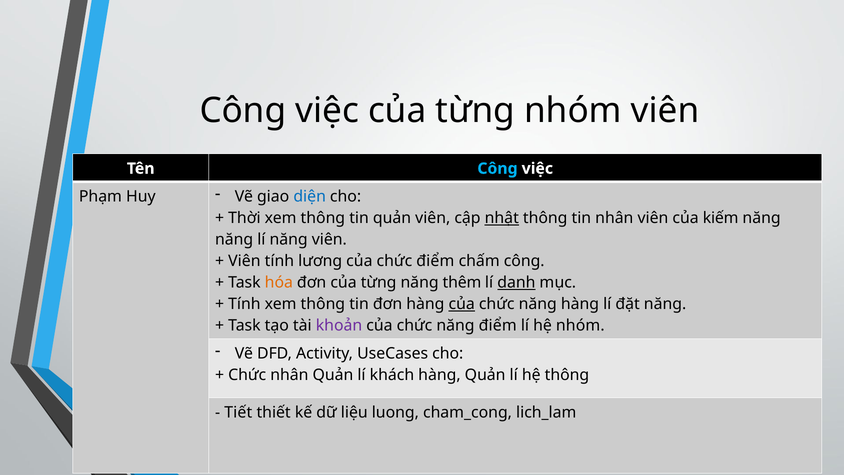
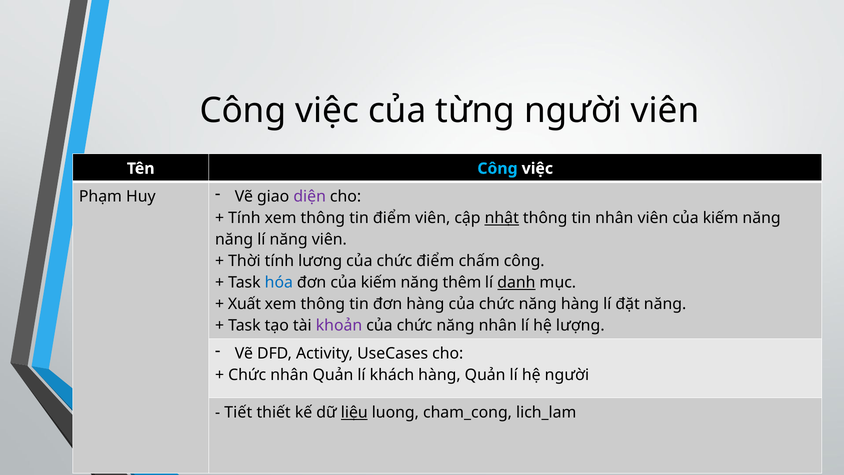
từng nhóm: nhóm -> người
diện colour: blue -> purple
Thời at (244, 218): Thời -> Tính
tin quản: quản -> điểm
Viên at (244, 261): Viên -> Thời
hóa colour: orange -> blue
đơn của từng: từng -> kiếm
Tính at (244, 304): Tính -> Xuất
của at (462, 304) underline: present -> none
năng điểm: điểm -> nhân
hệ nhóm: nhóm -> lượng
hệ thông: thông -> người
liệu underline: none -> present
